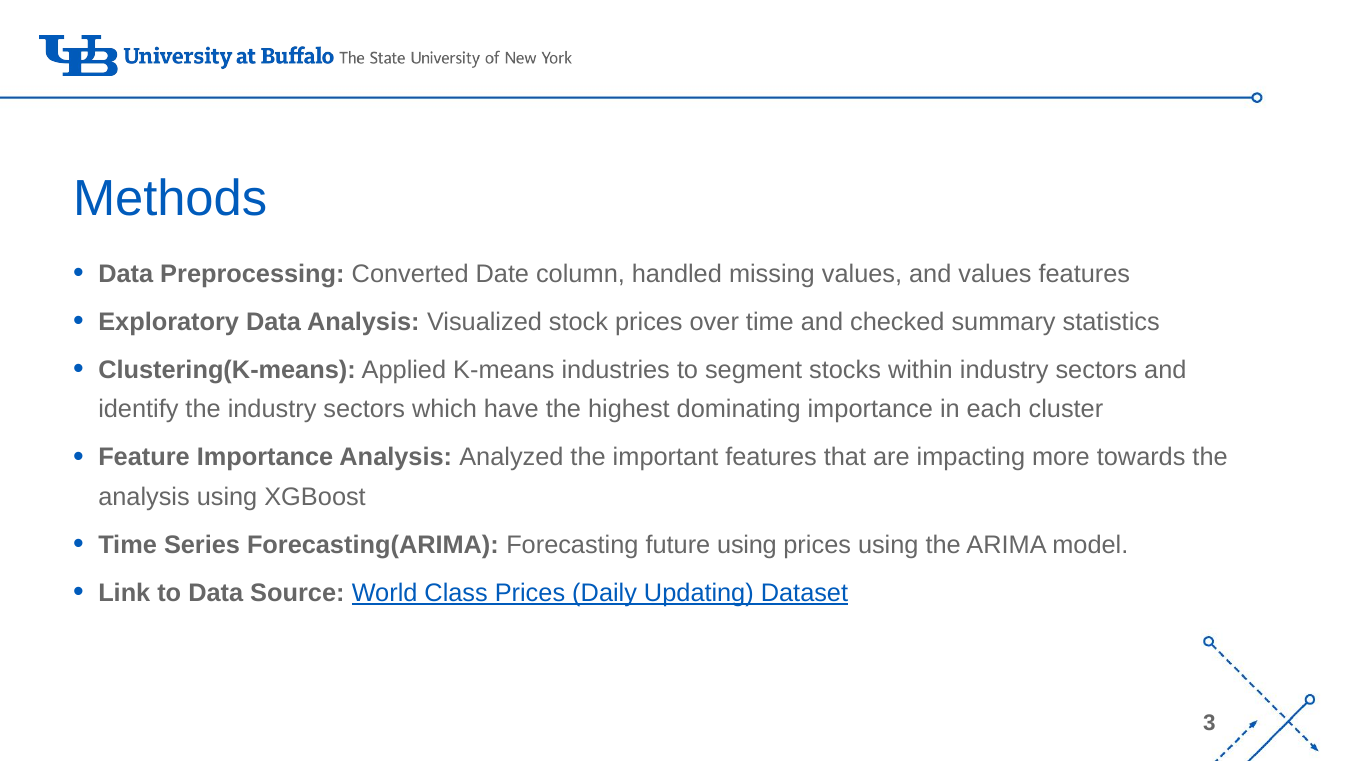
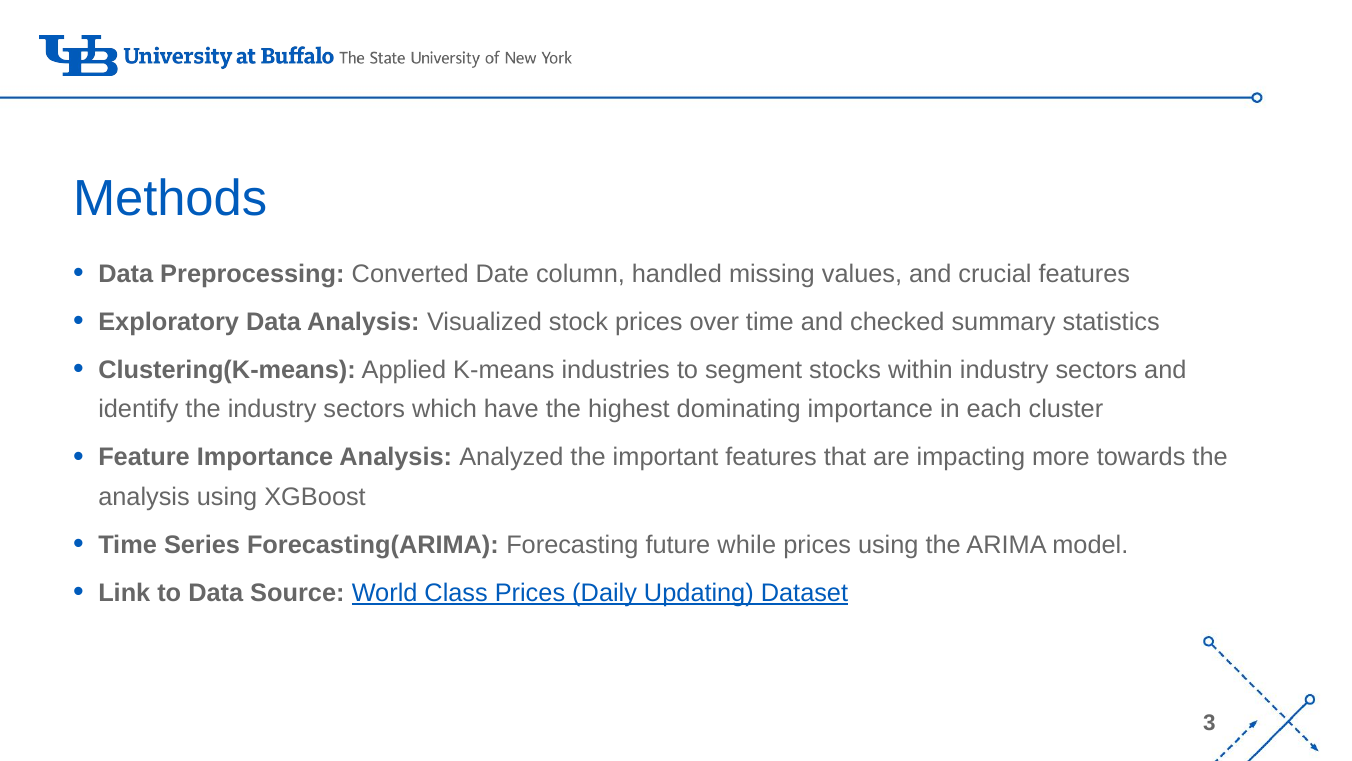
and values: values -> crucial
future using: using -> while
